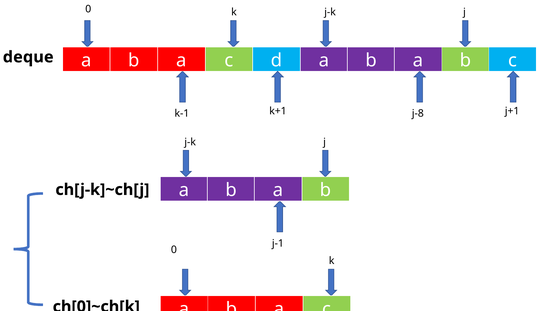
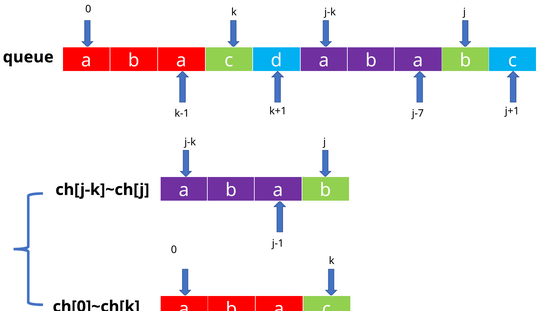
deque: deque -> queue
j-8: j-8 -> j-7
